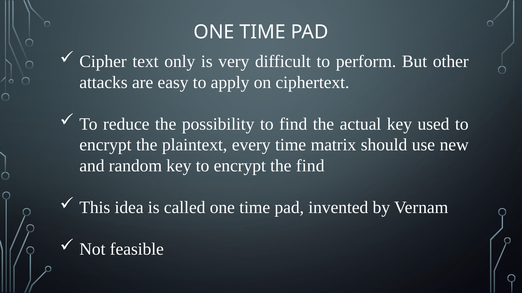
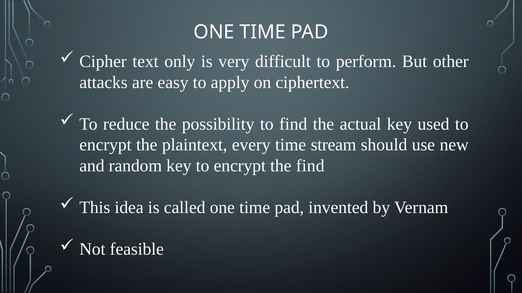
matrix: matrix -> stream
